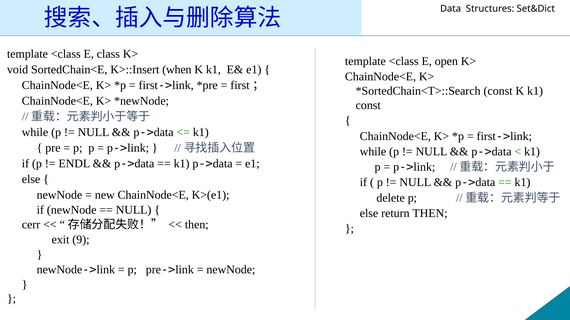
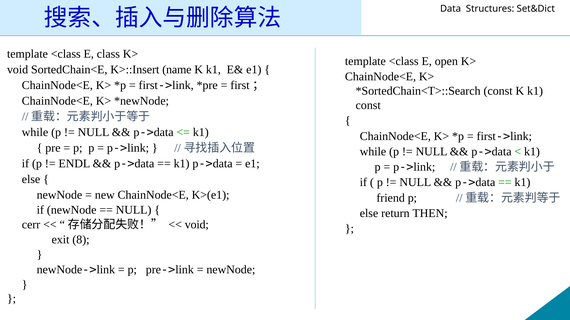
when: when -> name
delete: delete -> friend
then at (197, 225): then -> void
9: 9 -> 8
